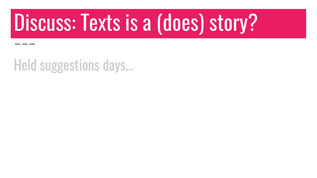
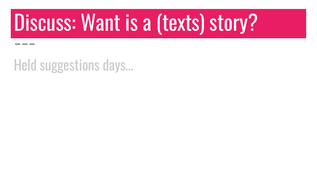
Texts: Texts -> Want
does: does -> texts
